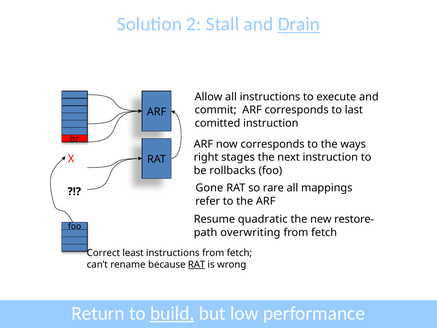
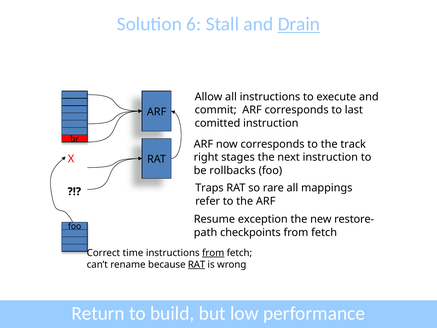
2: 2 -> 6
ways: ways -> track
Gone: Gone -> Traps
quadratic: quadratic -> exception
overwriting: overwriting -> checkpoints
least: least -> time
from at (213, 253) underline: none -> present
build underline: present -> none
